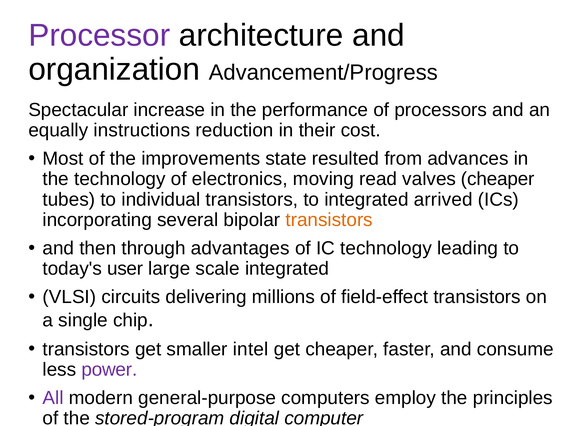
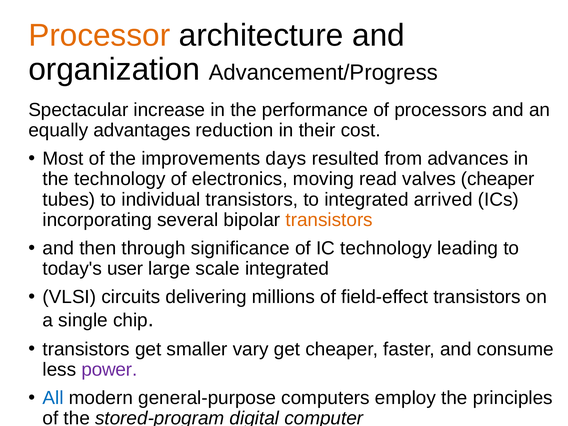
Processor colour: purple -> orange
instructions: instructions -> advantages
state: state -> days
advantages: advantages -> significance
intel: intel -> vary
All colour: purple -> blue
